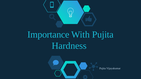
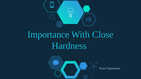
With Pujita: Pujita -> Close
